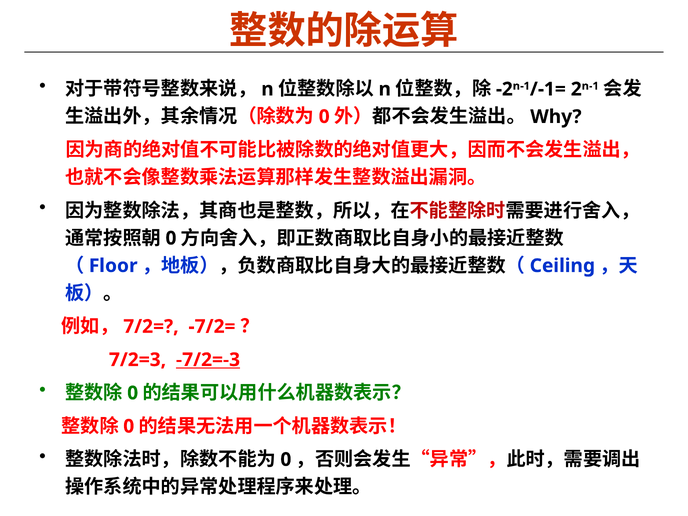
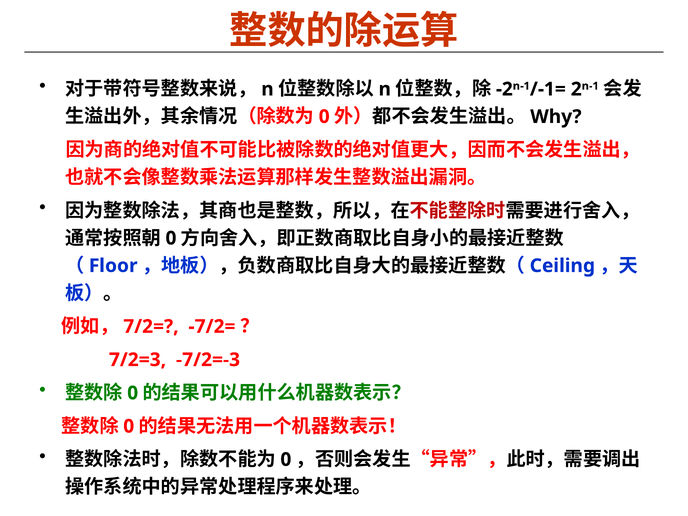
-7/2=-3 underline: present -> none
